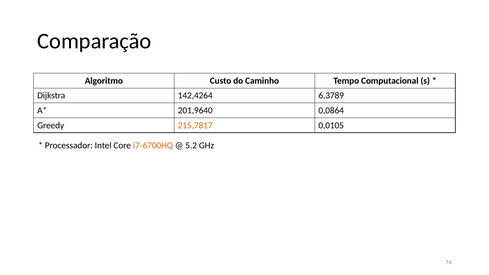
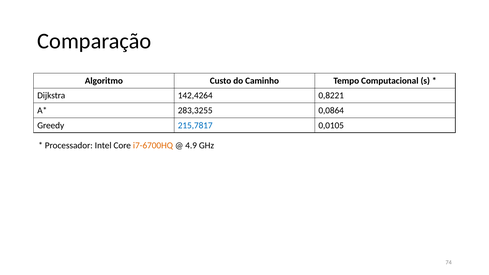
6,3789: 6,3789 -> 0,8221
201,9640: 201,9640 -> 283,3255
215,7817 colour: orange -> blue
5.2: 5.2 -> 4.9
